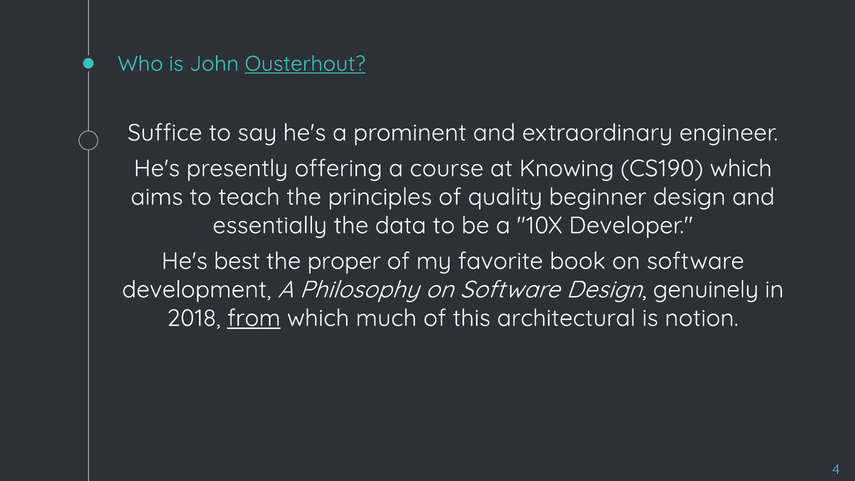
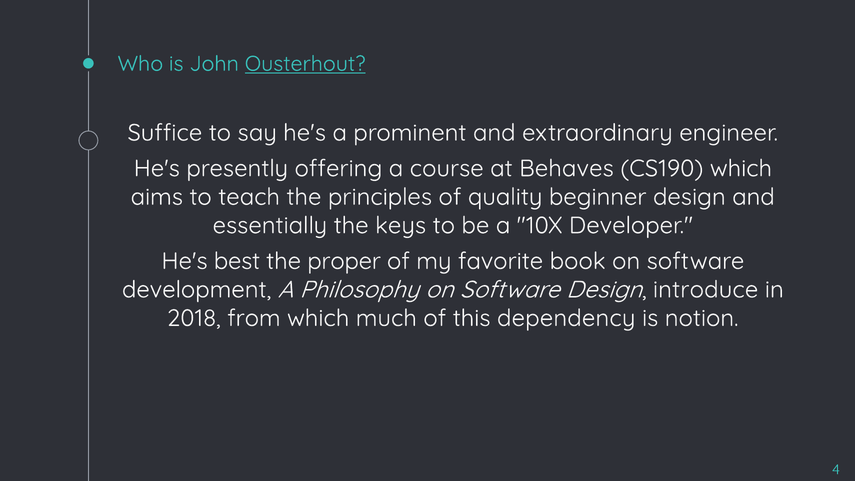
Knowing: Knowing -> Behaves
data: data -> keys
genuinely: genuinely -> introduce
from underline: present -> none
architectural: architectural -> dependency
